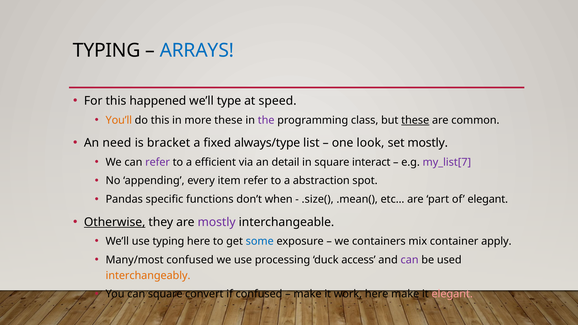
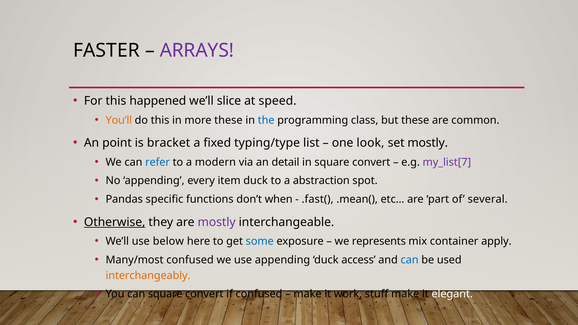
TYPING at (107, 51): TYPING -> FASTER
ARRAYS colour: blue -> purple
type: type -> slice
the colour: purple -> blue
these at (415, 120) underline: present -> none
need: need -> point
always/type: always/type -> typing/type
refer at (158, 162) colour: purple -> blue
efficient: efficient -> modern
in square interact: interact -> convert
item refer: refer -> duck
.size(: .size( -> .fast(
of elegant: elegant -> several
use typing: typing -> below
containers: containers -> represents
use processing: processing -> appending
can at (410, 260) colour: purple -> blue
work here: here -> stuff
elegant at (452, 294) colour: pink -> white
